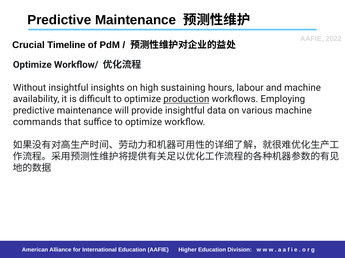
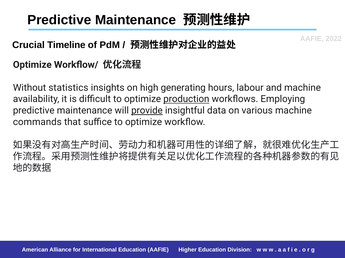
Without insightful: insightful -> statistics
sustaining: sustaining -> generating
provide underline: none -> present
